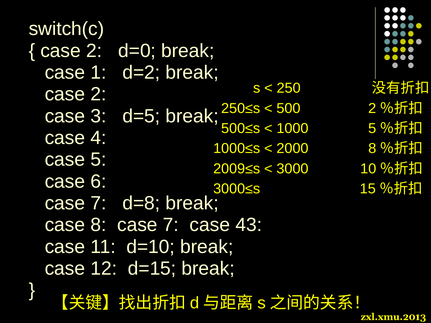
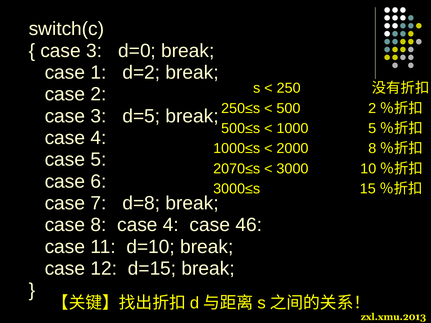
2 at (94, 51): 2 -> 3
2009≤s: 2009≤s -> 2070≤s
8 case 7: 7 -> 4
43: 43 -> 46
